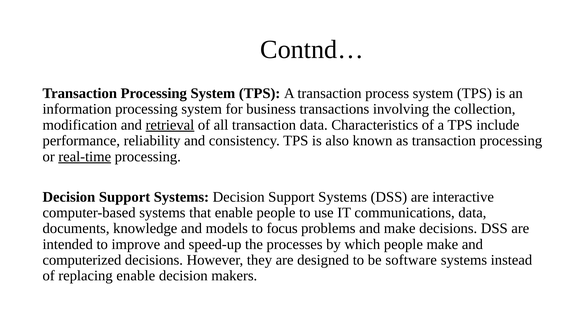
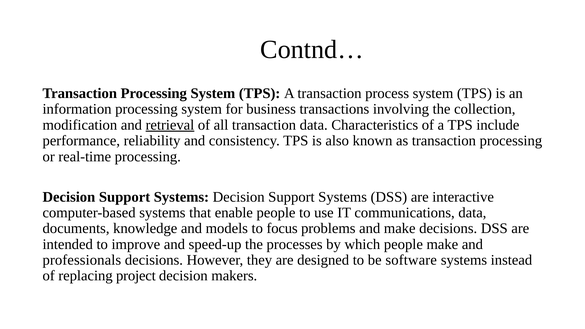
real-time underline: present -> none
computerized: computerized -> professionals
replacing enable: enable -> project
